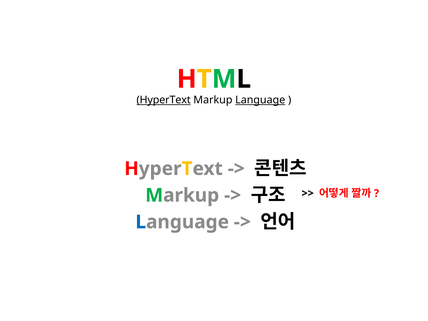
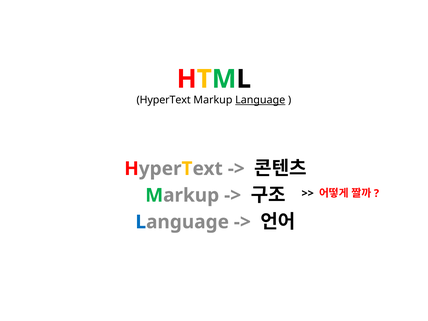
HyperText at (164, 100) underline: present -> none
